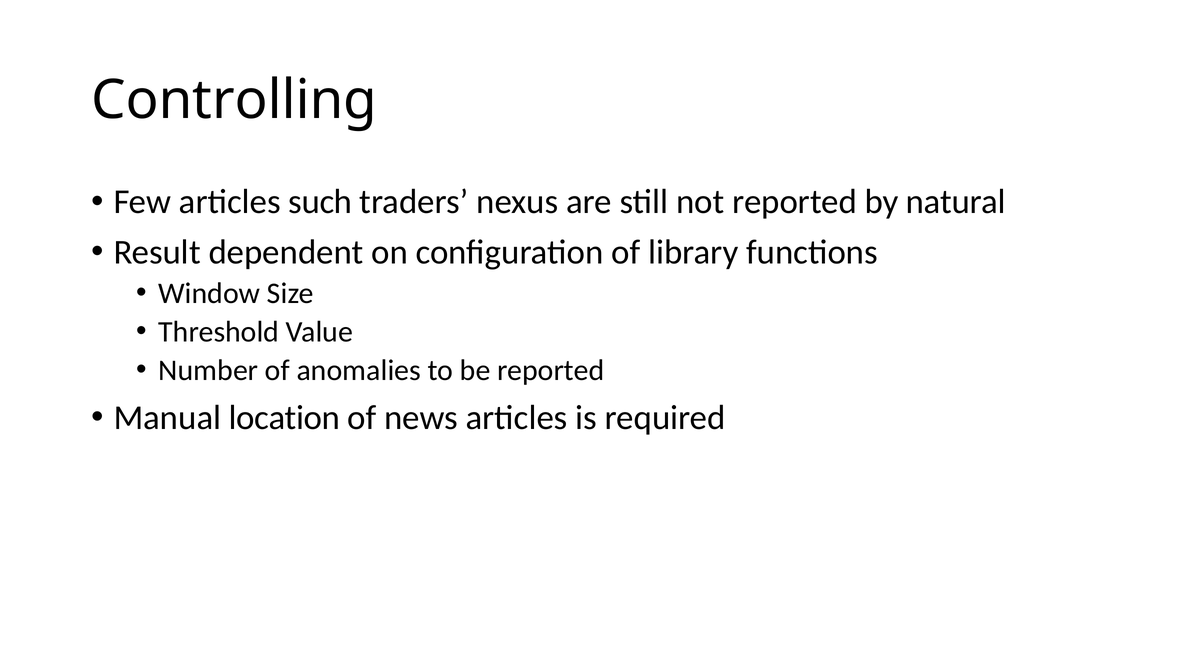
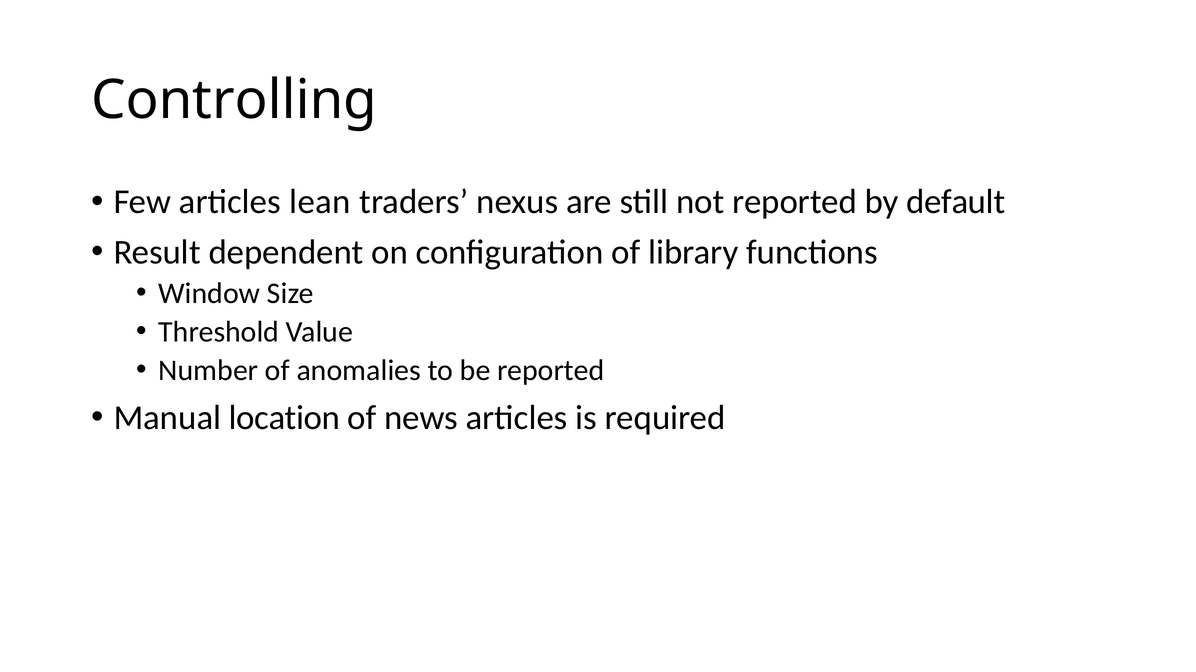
such: such -> lean
natural: natural -> default
